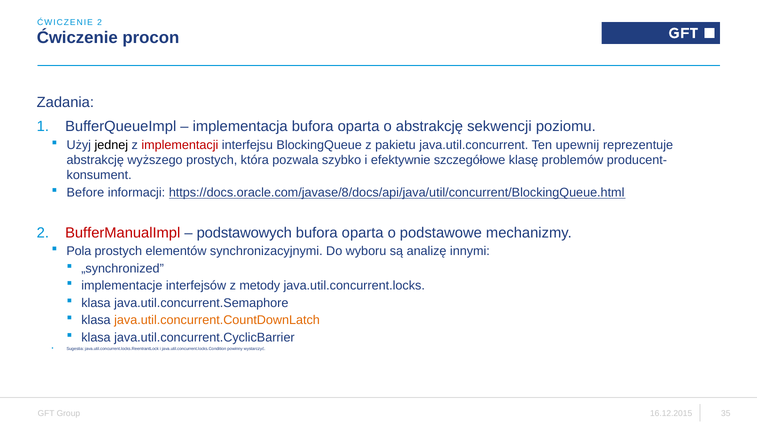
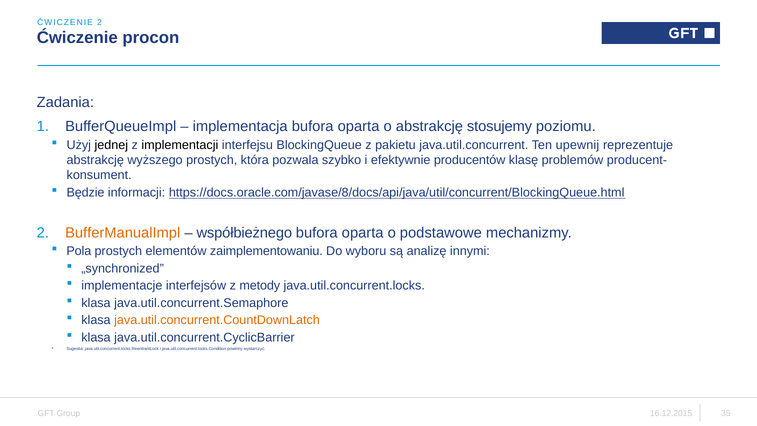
sekwencji: sekwencji -> stosujemy
implementacji colour: red -> black
szczegółowe: szczegółowe -> producentów
Before: Before -> Będzie
BufferManualImpl colour: red -> orange
podstawowych: podstawowych -> współbieżnego
synchronizacyjnymi: synchronizacyjnymi -> zaimplementowaniu
